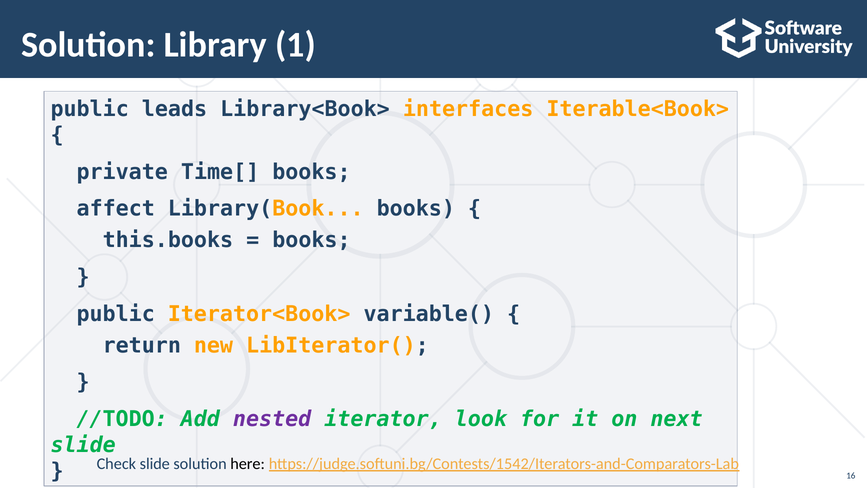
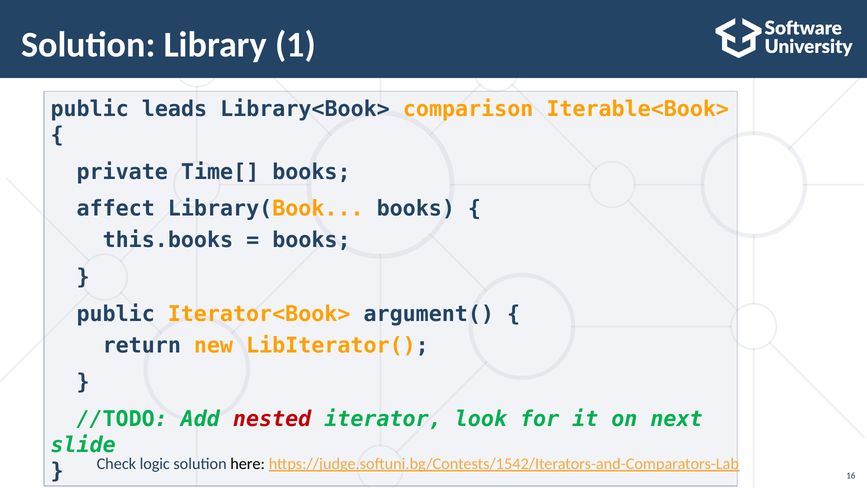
interfaces: interfaces -> comparison
variable(: variable( -> argument(
nested colour: purple -> red
Check slide: slide -> logic
